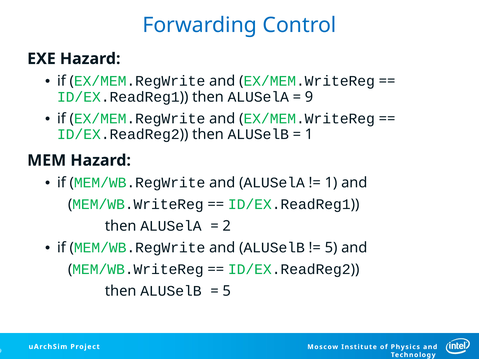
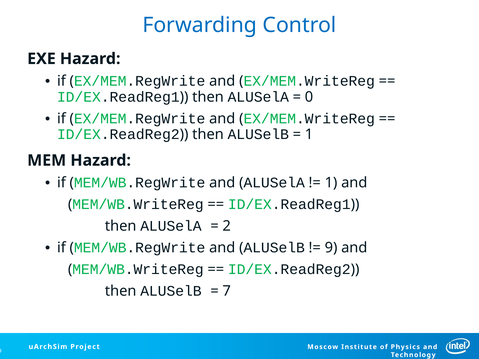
9: 9 -> 0
5 at (331, 248): 5 -> 9
5 at (227, 291): 5 -> 7
